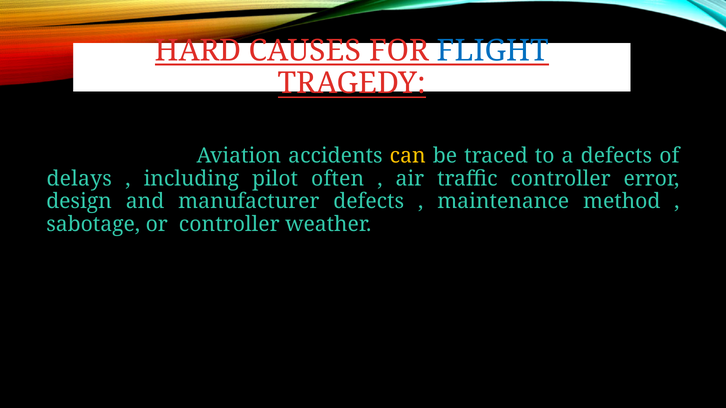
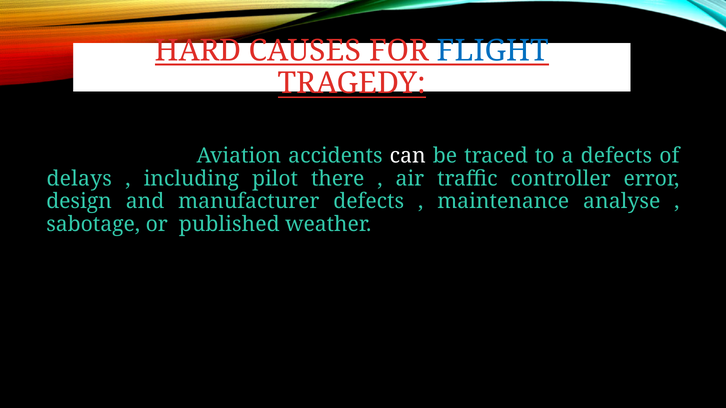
can colour: yellow -> white
often: often -> there
method: method -> analyse
or controller: controller -> published
